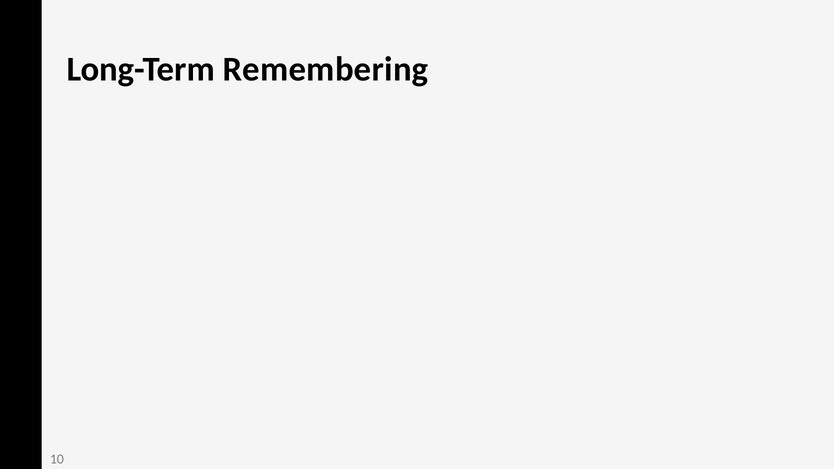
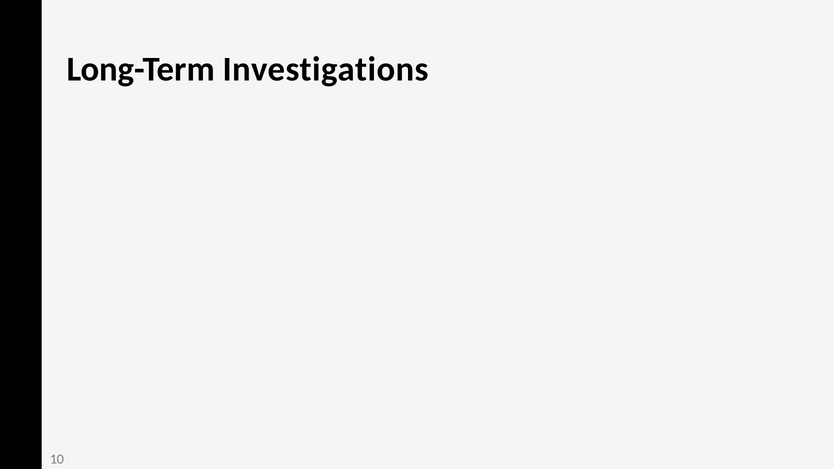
Remembering: Remembering -> Investigations
